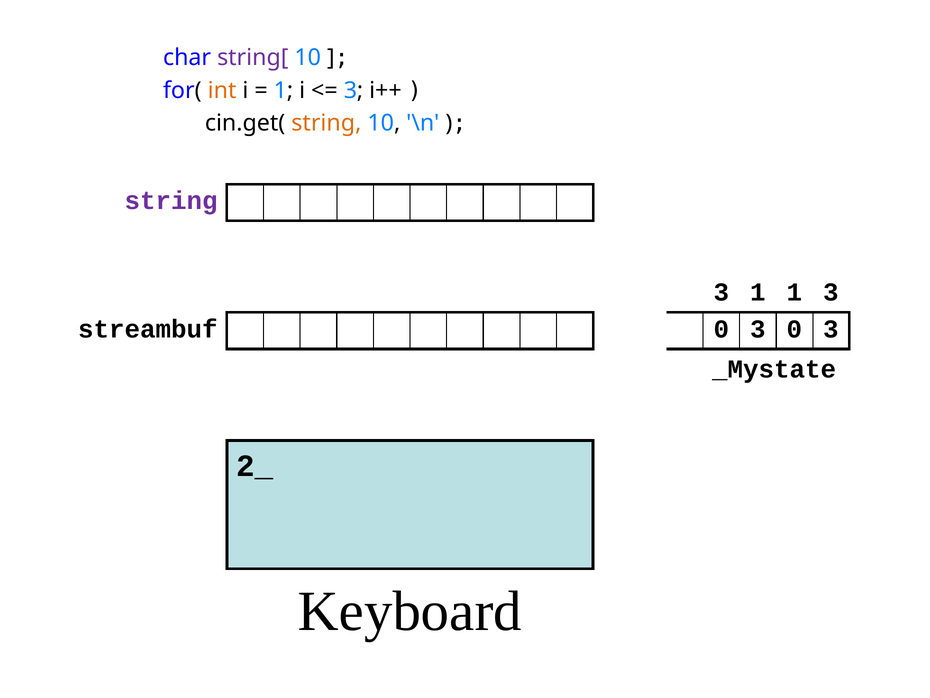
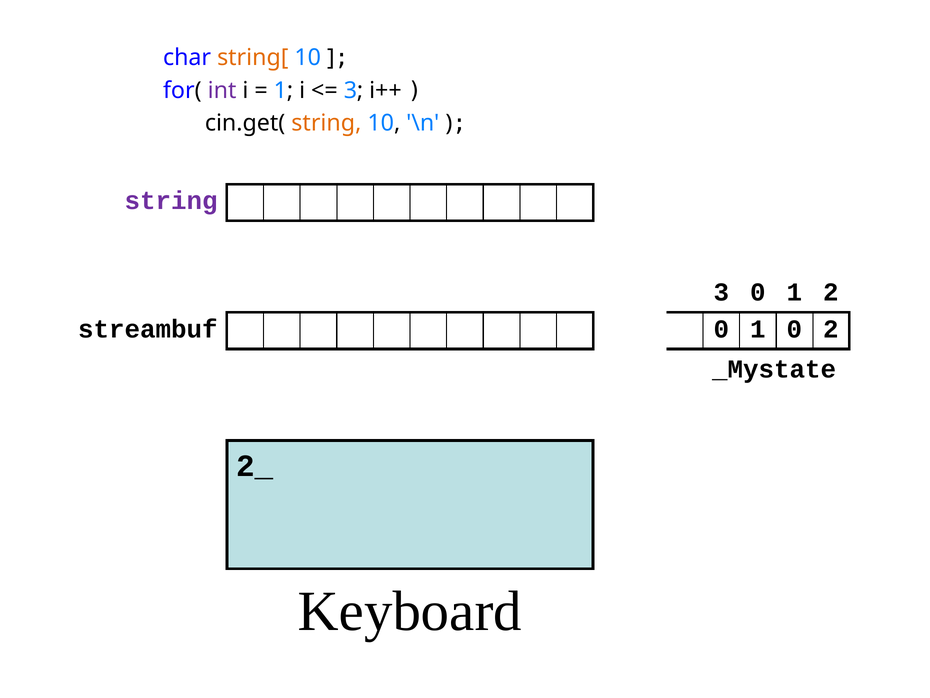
string[ colour: purple -> orange
int colour: orange -> purple
3 1: 1 -> 0
1 3: 3 -> 2
3 at (758, 329): 3 -> 1
3 at (831, 329): 3 -> 2
